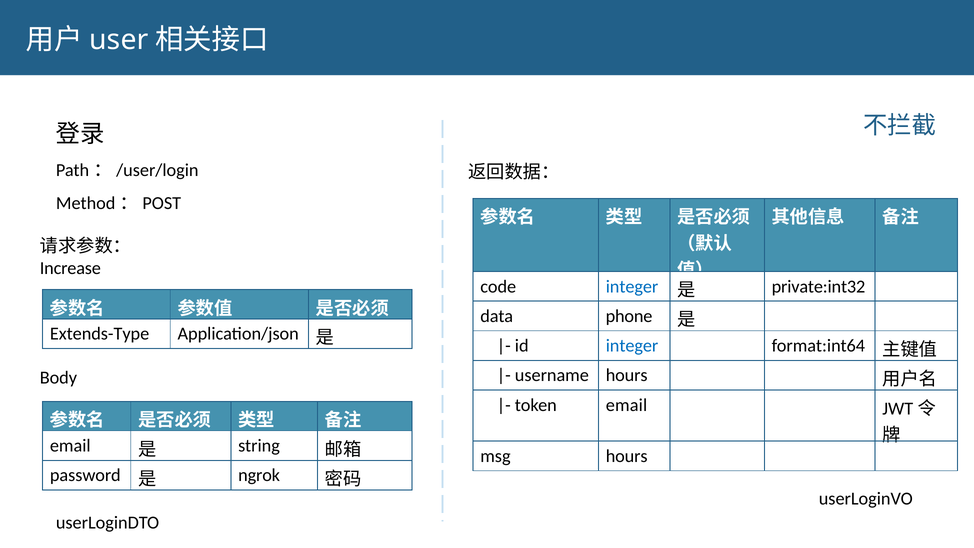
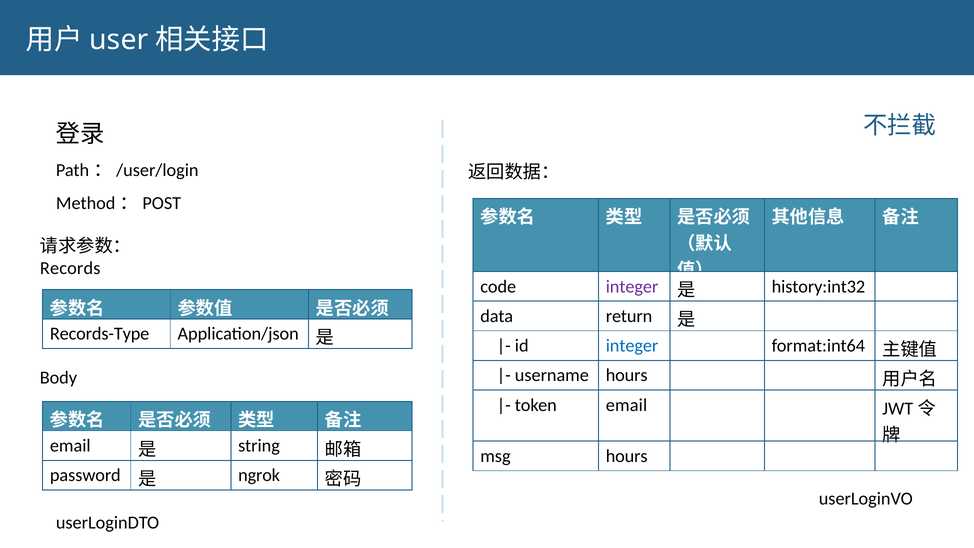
Increase: Increase -> Records
integer at (632, 286) colour: blue -> purple
private:int32: private:int32 -> history:int32
phone: phone -> return
Extends-Type: Extends-Type -> Records-Type
